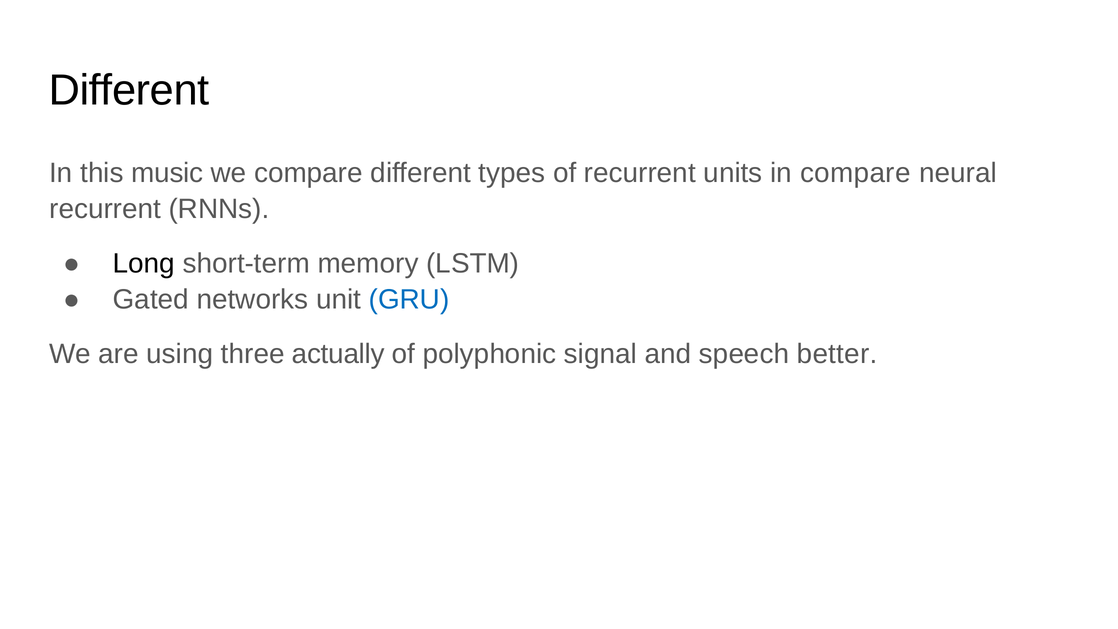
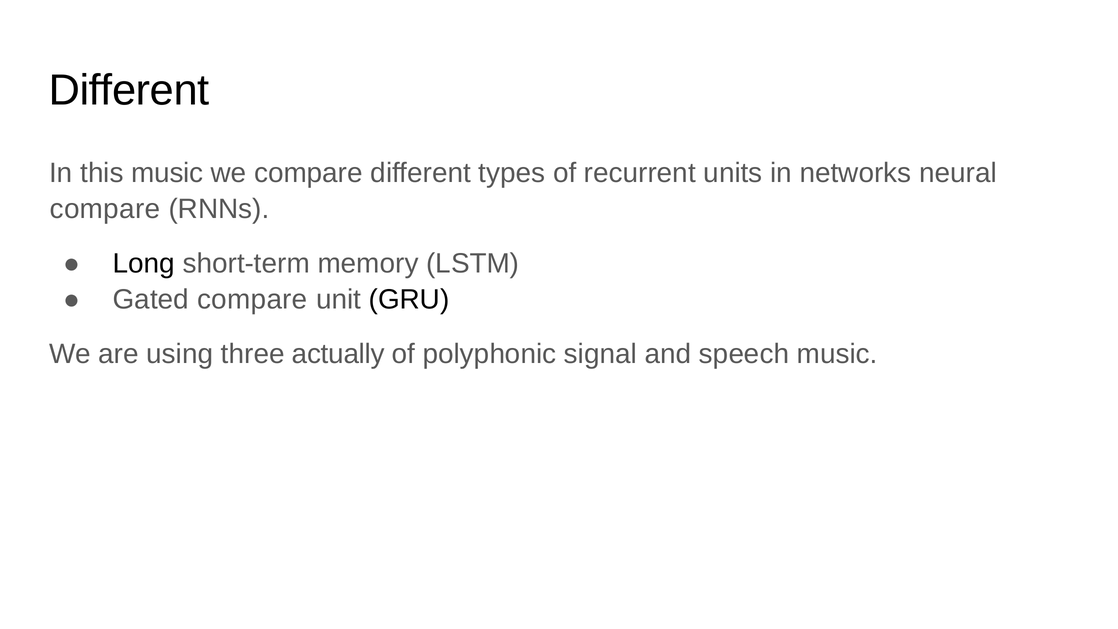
in compare: compare -> networks
recurrent at (105, 209): recurrent -> compare
Gated networks: networks -> compare
GRU colour: blue -> black
speech better: better -> music
